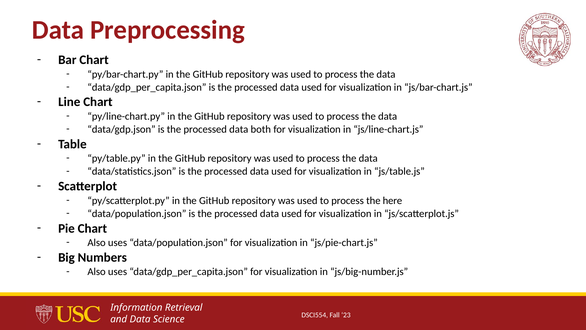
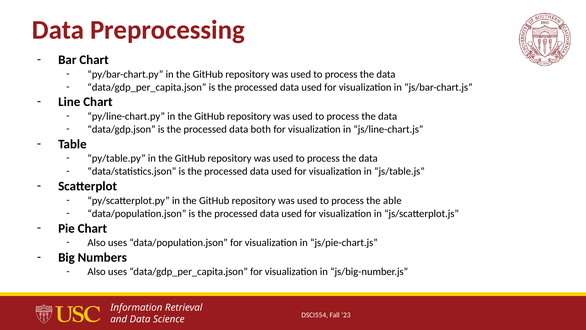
here: here -> able
